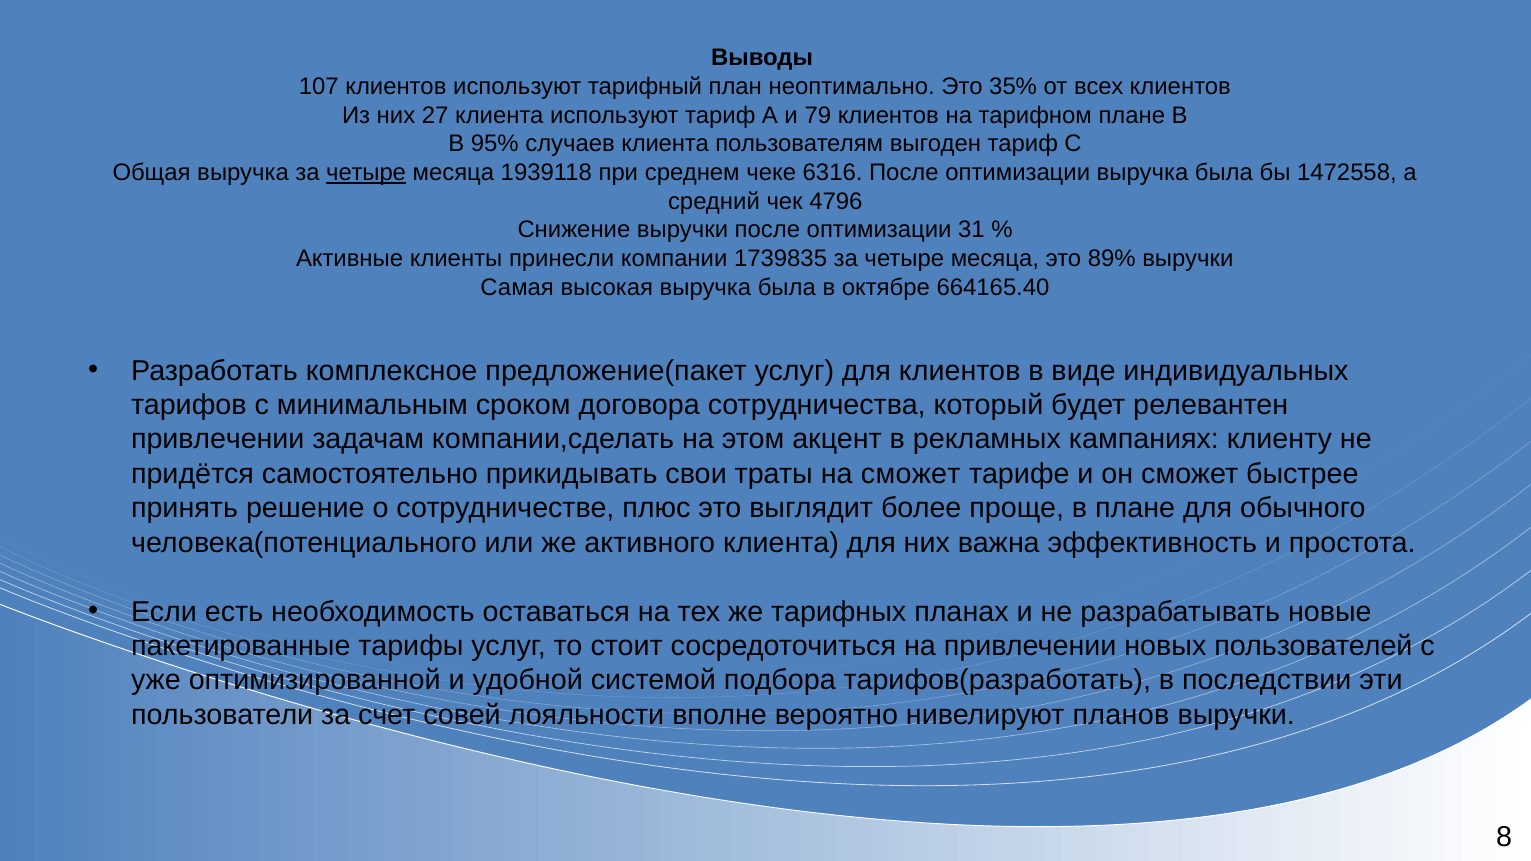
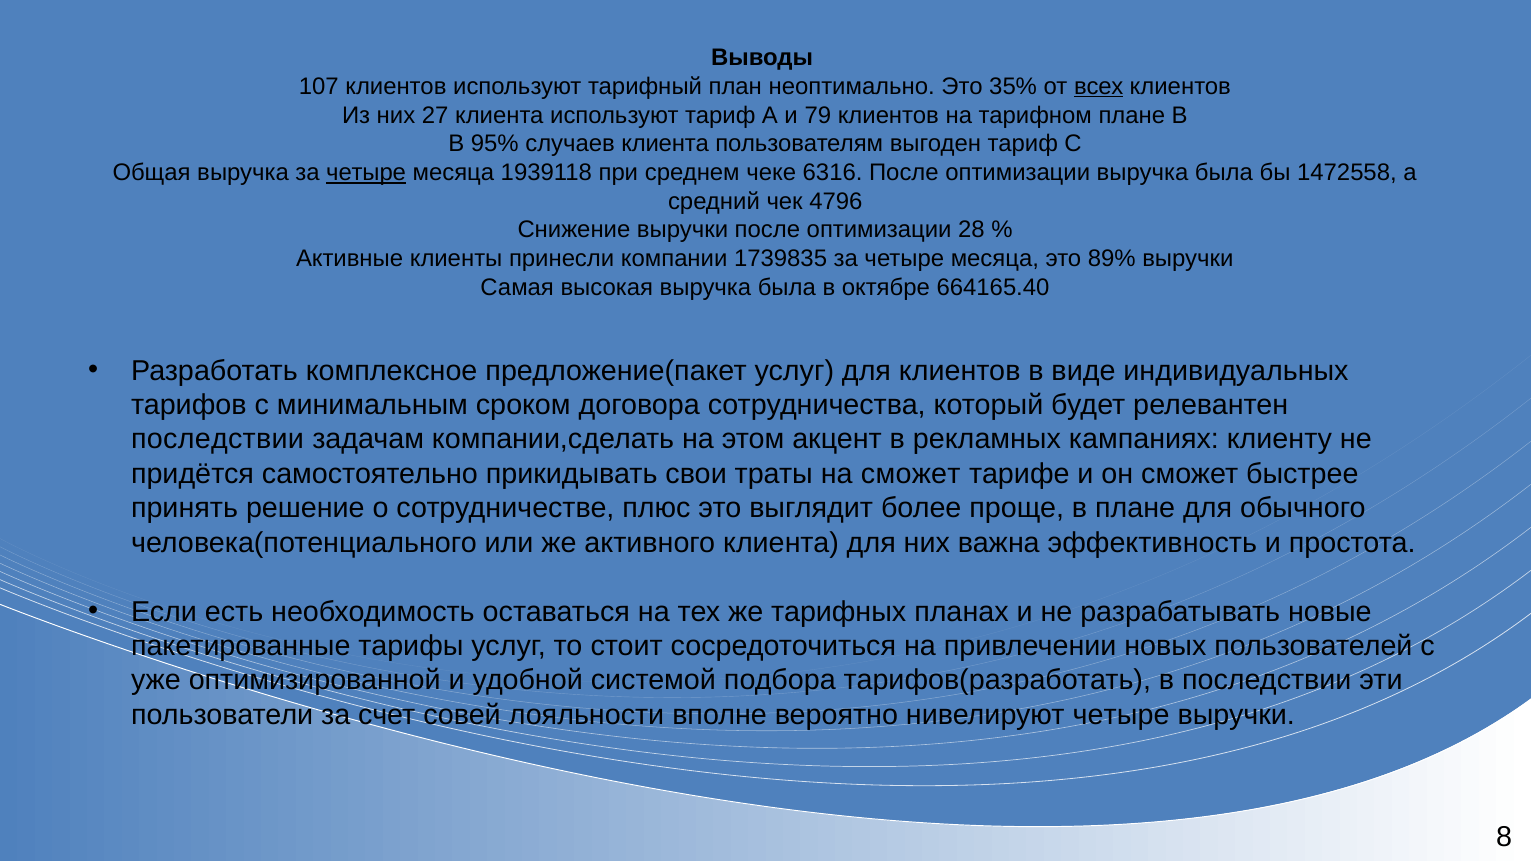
всех underline: none -> present
31: 31 -> 28
привлечении at (218, 440): привлечении -> последствии
нивелируют планов: планов -> четыре
